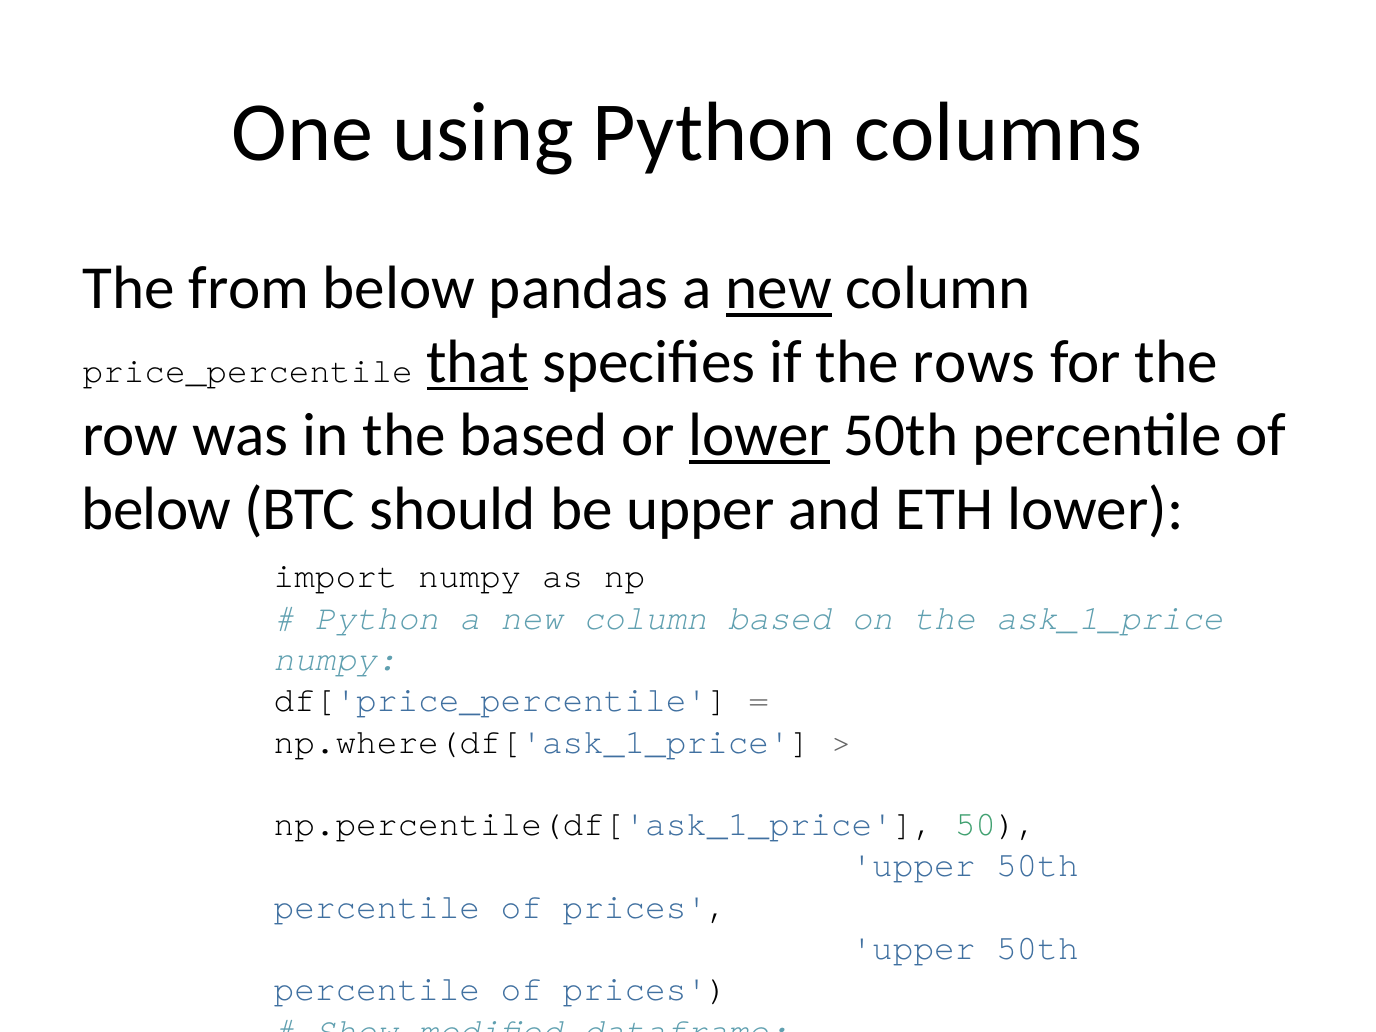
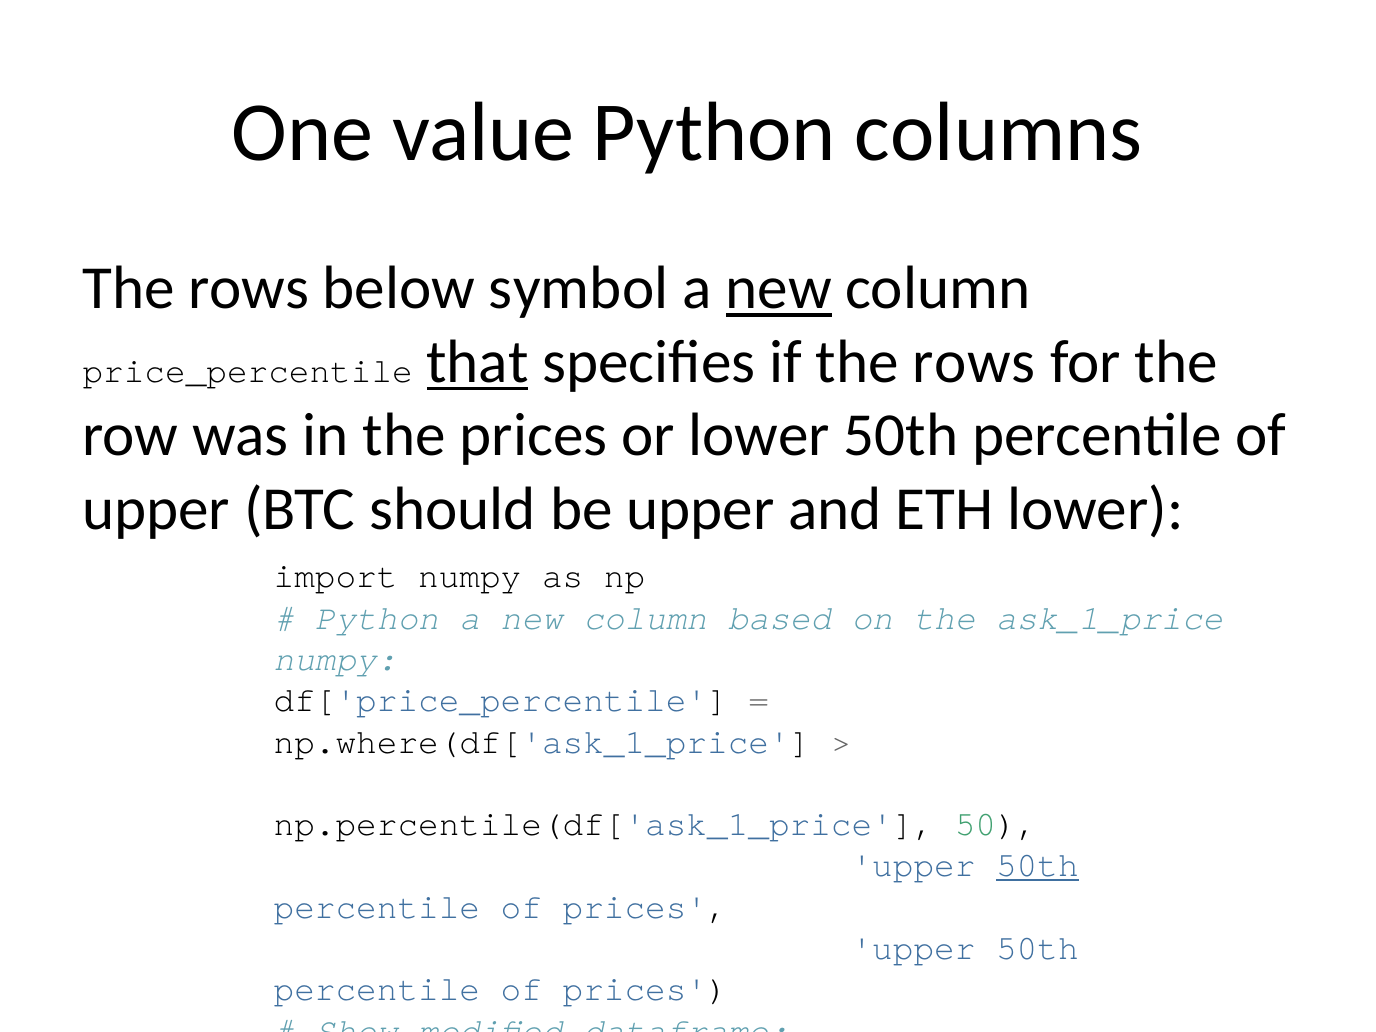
using: using -> value
from at (249, 289): from -> rows
below pandas: pandas -> symbol
the based: based -> prices
lower at (759, 435) underline: present -> none
below at (157, 509): below -> upper
50th at (1037, 866) underline: none -> present
